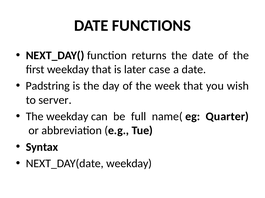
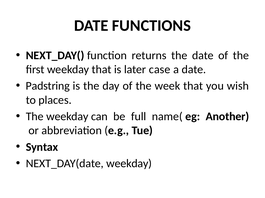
server: server -> places
Quarter: Quarter -> Another
